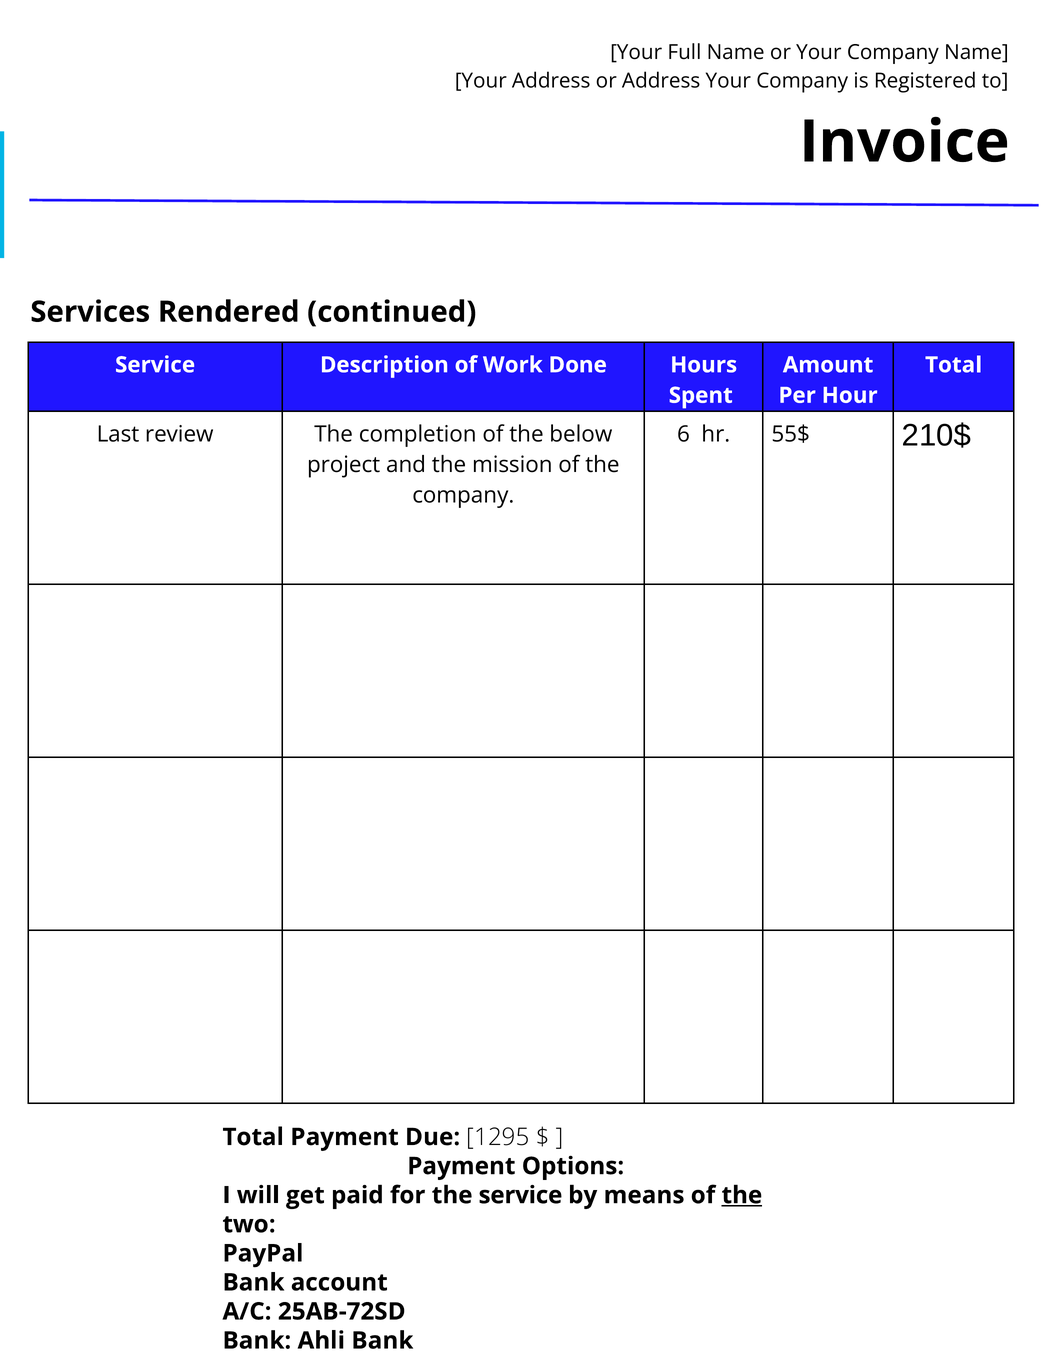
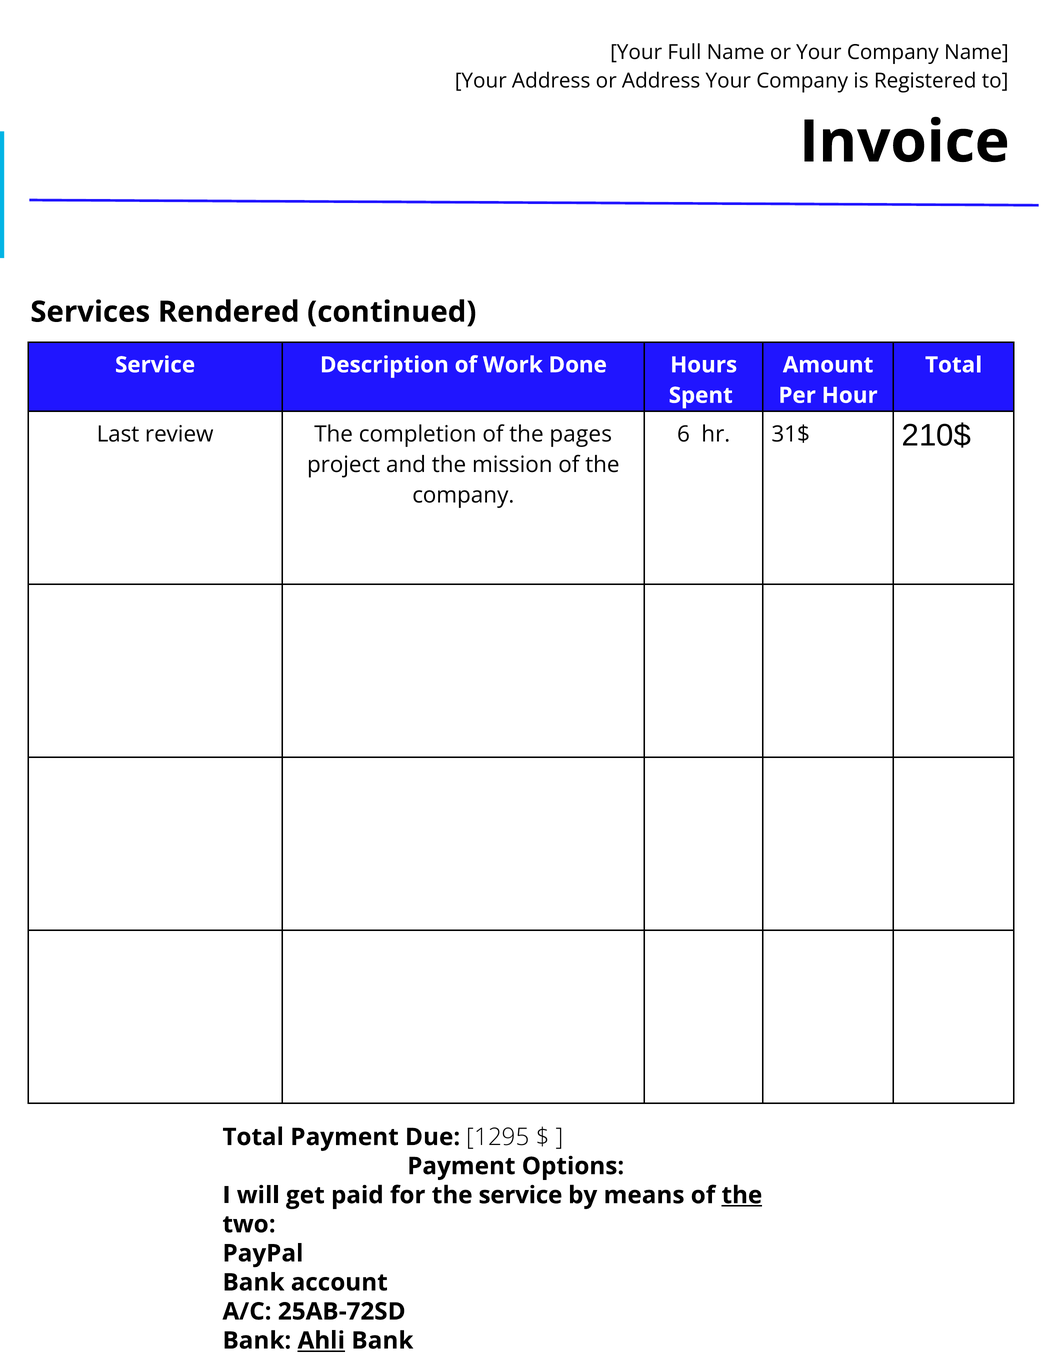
below: below -> pages
55$: 55$ -> 31$
Ahli underline: none -> present
